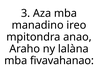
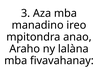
fivavahanao: fivavahanao -> fivavahanay
